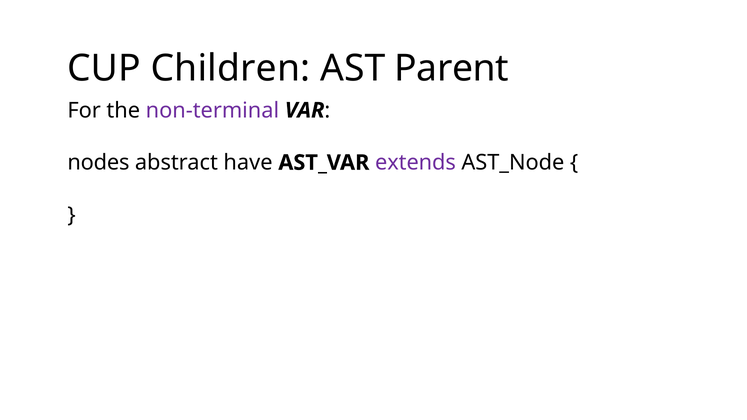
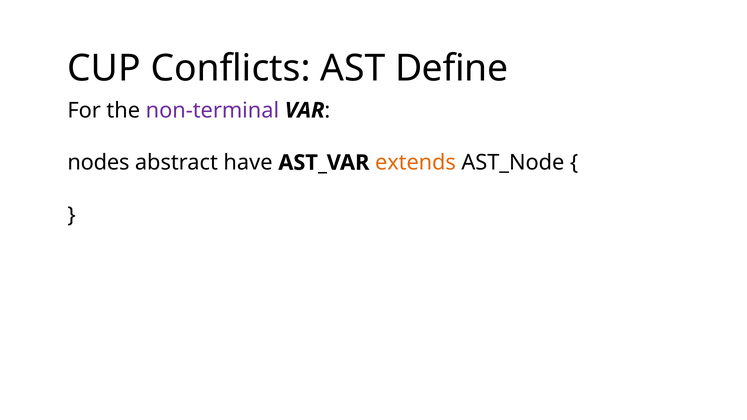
Children: Children -> Conflicts
Parent: Parent -> Define
extends colour: purple -> orange
